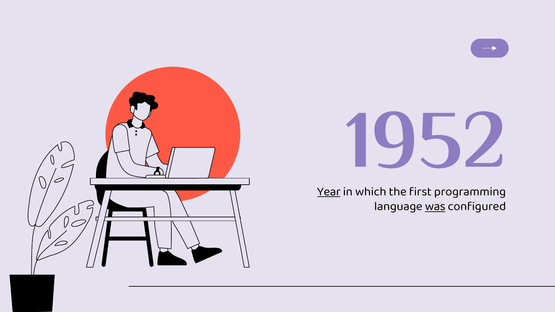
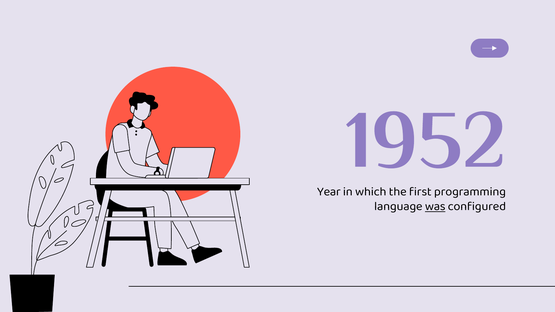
Year underline: present -> none
